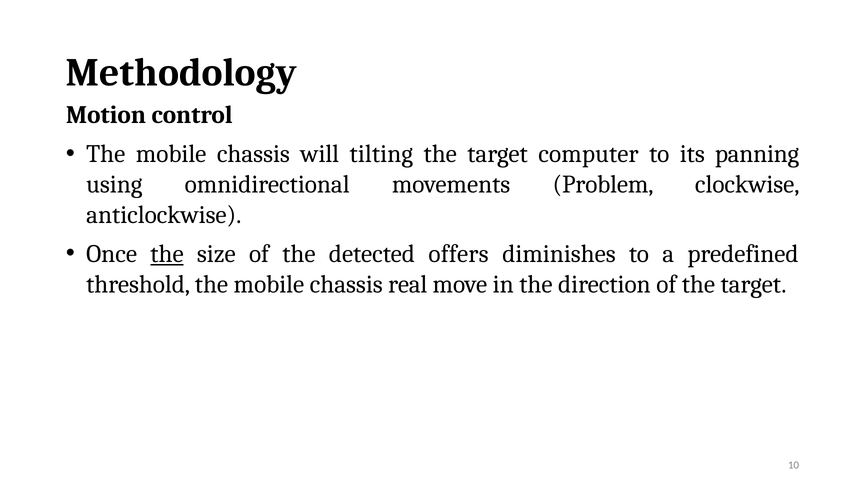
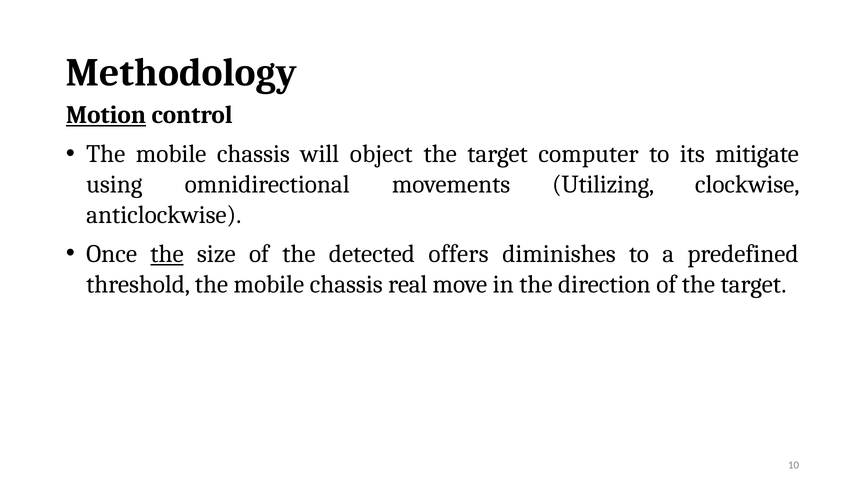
Motion underline: none -> present
tilting: tilting -> object
panning: panning -> mitigate
Problem: Problem -> Utilizing
